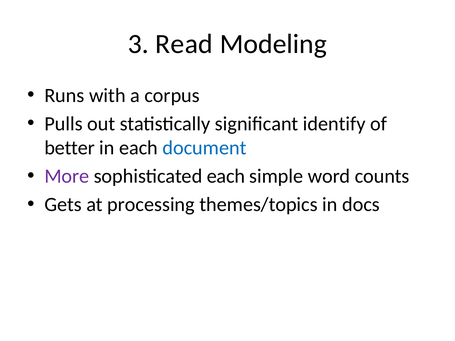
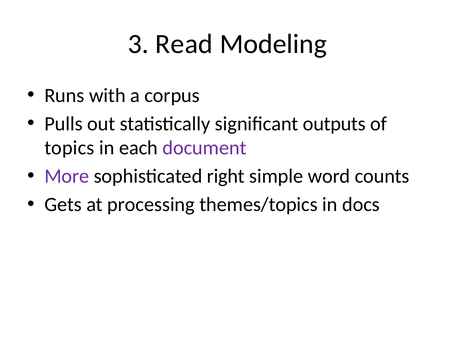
identify: identify -> outputs
better: better -> topics
document colour: blue -> purple
sophisticated each: each -> right
